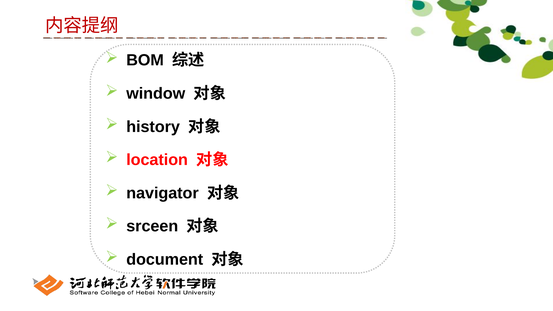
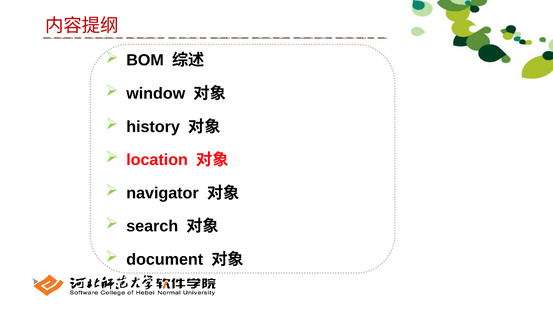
srceen: srceen -> search
